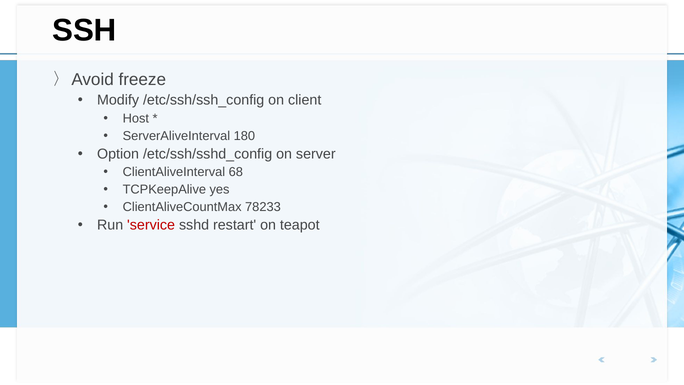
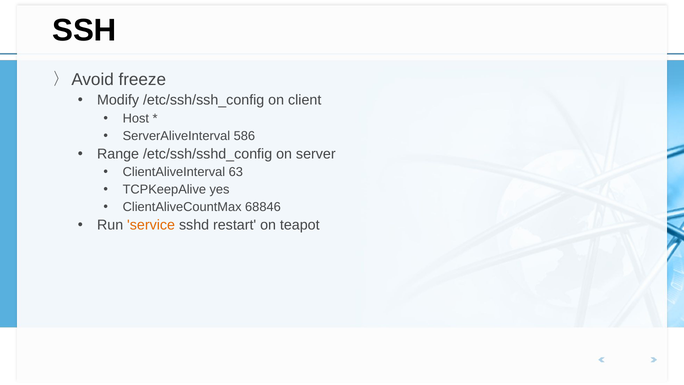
180: 180 -> 586
Option: Option -> Range
68: 68 -> 63
78233: 78233 -> 68846
service colour: red -> orange
